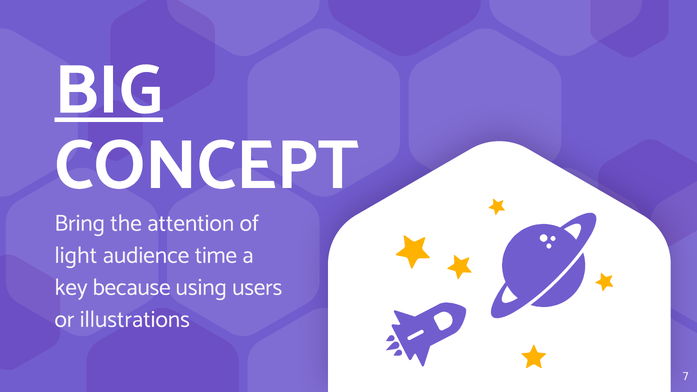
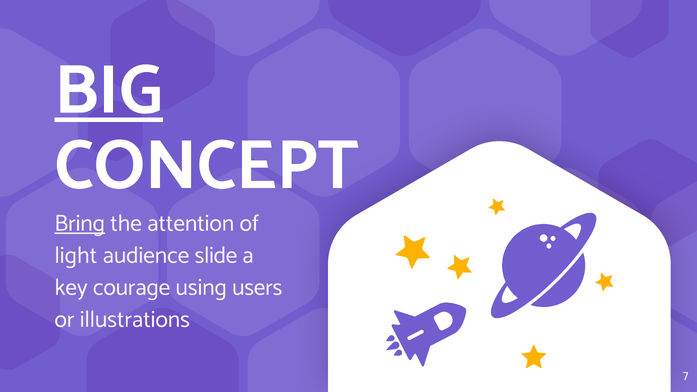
Bring underline: none -> present
time: time -> slide
because: because -> courage
